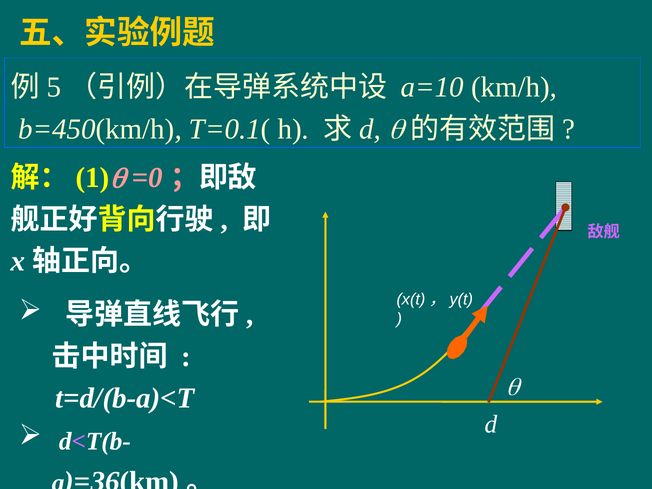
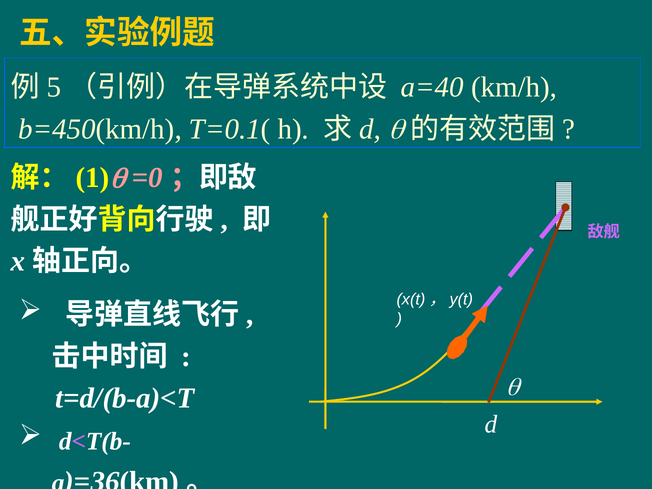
a=10: a=10 -> a=40
